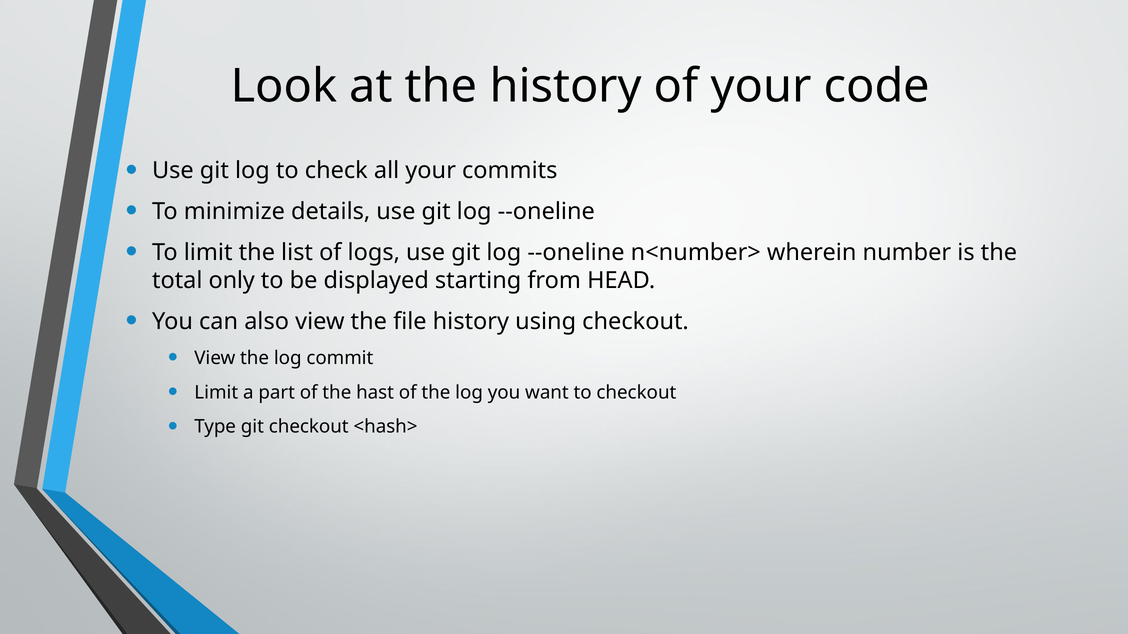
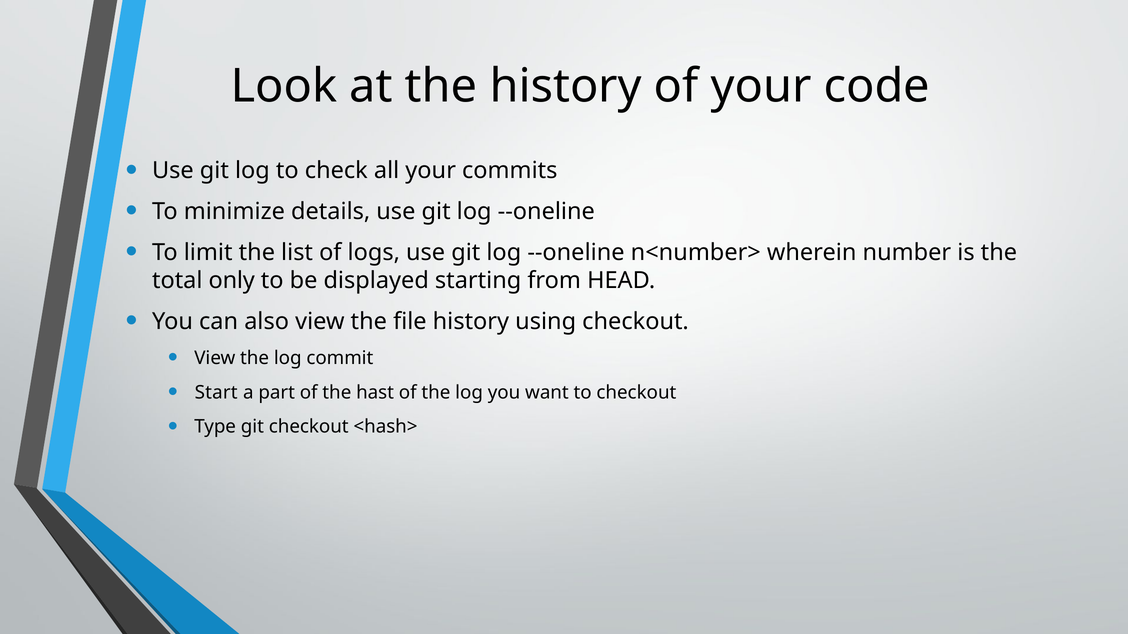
Limit at (216, 393): Limit -> Start
